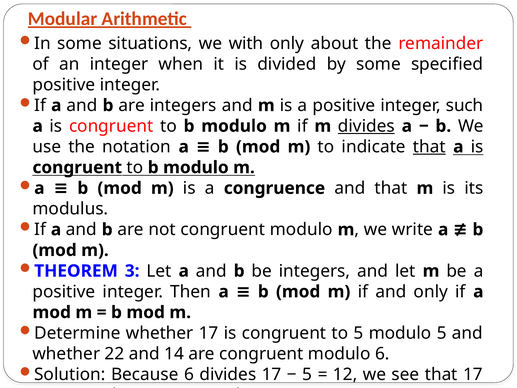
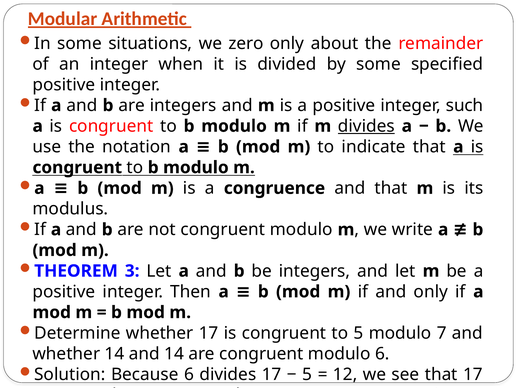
with: with -> zero
that at (429, 147) underline: present -> none
modulo 5: 5 -> 7
whether 22: 22 -> 14
